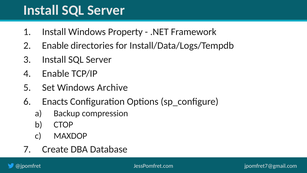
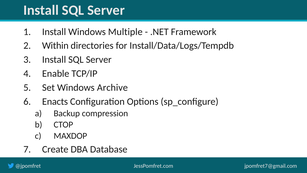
Property: Property -> Multiple
Enable at (55, 46): Enable -> Within
